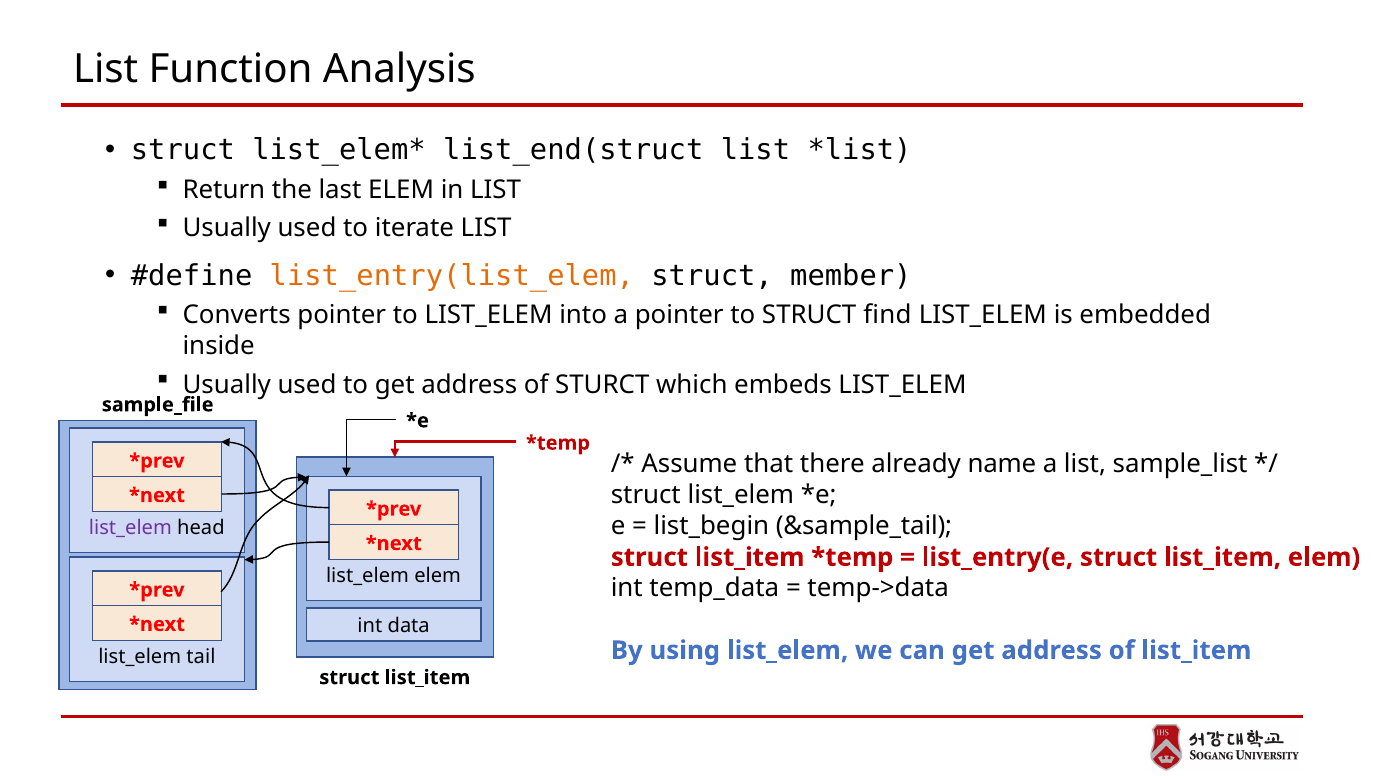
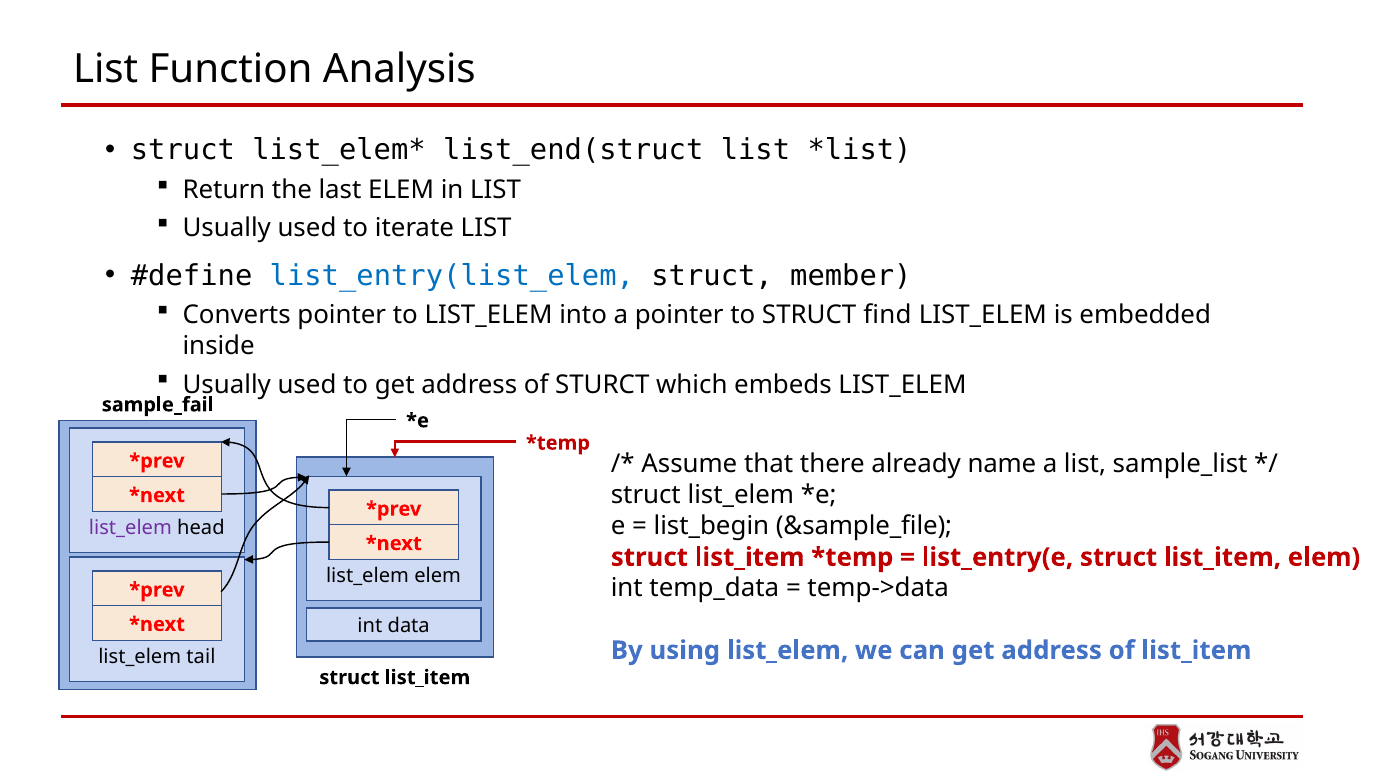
list_entry(list_elem colour: orange -> blue
sample_file: sample_file -> sample_fail
&sample_tail: &sample_tail -> &sample_file
